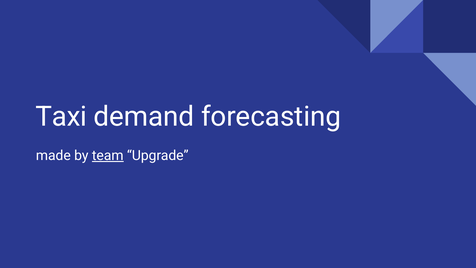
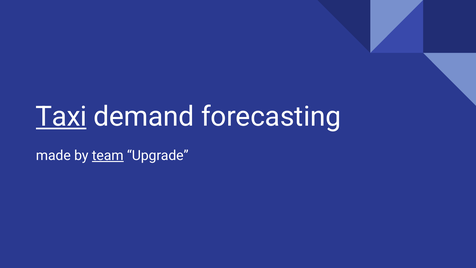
Taxi underline: none -> present
